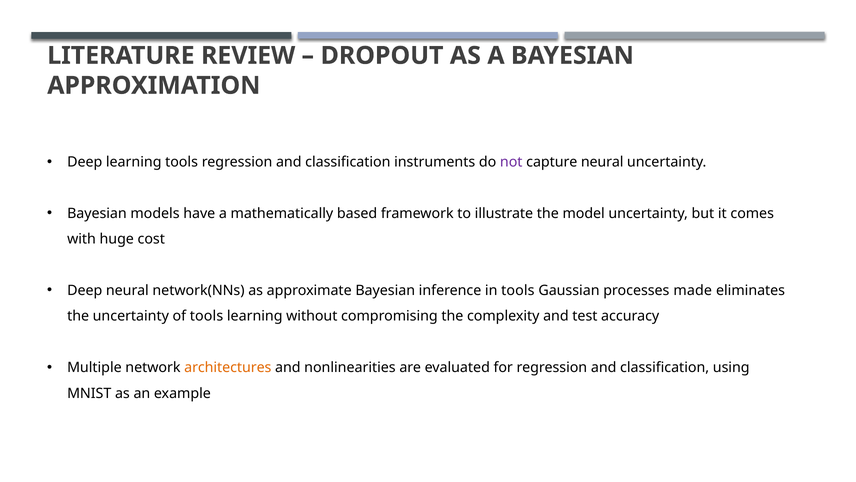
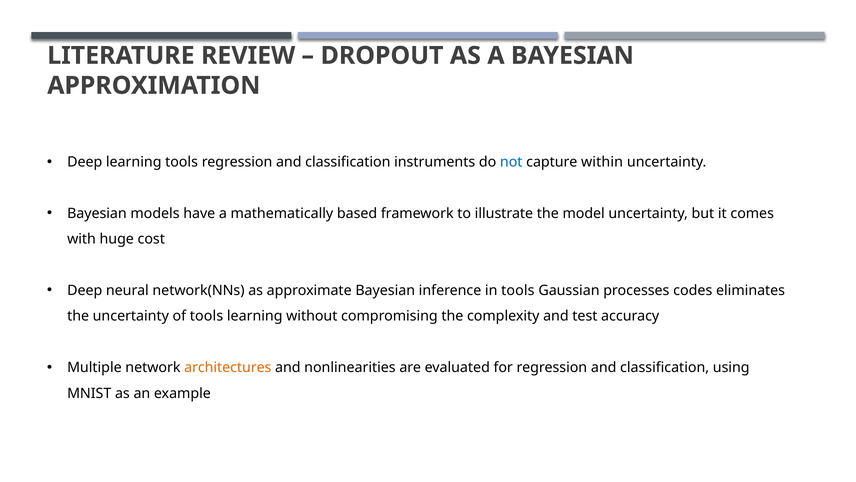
not colour: purple -> blue
capture neural: neural -> within
made: made -> codes
